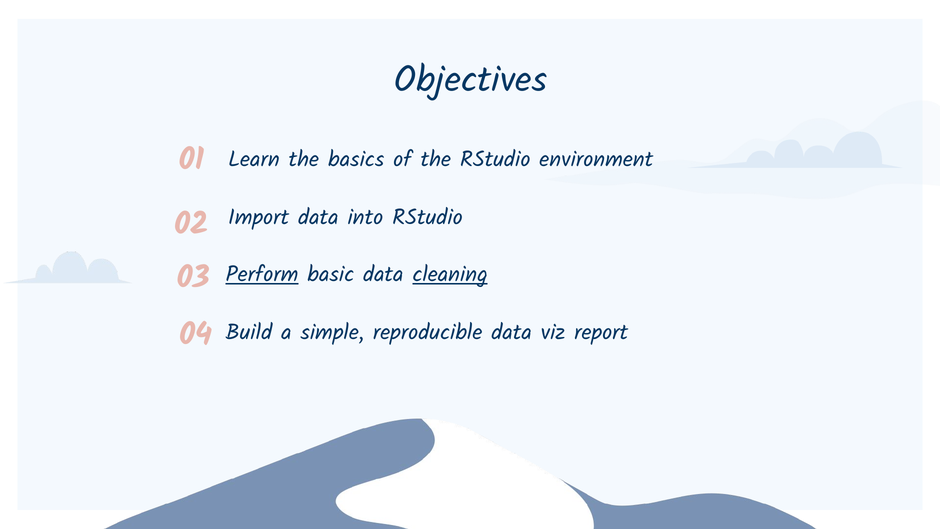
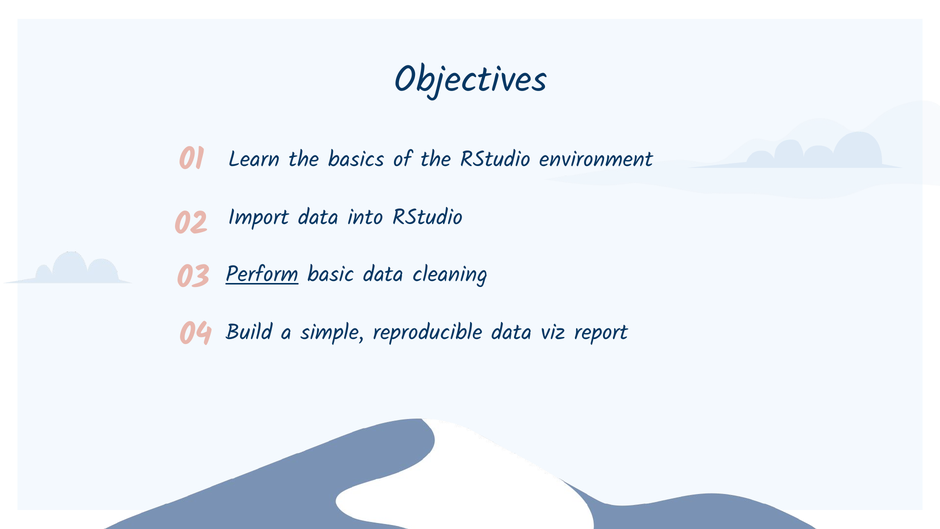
cleaning underline: present -> none
